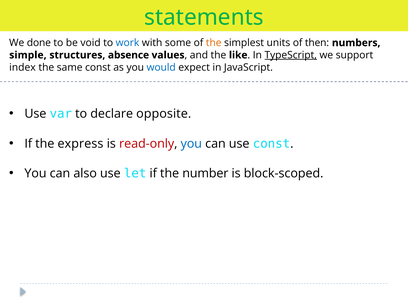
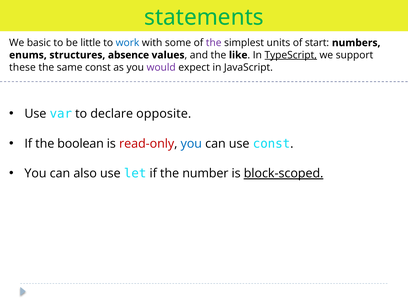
done: done -> basic
void: void -> little
the at (214, 43) colour: orange -> purple
then: then -> start
simple: simple -> enums
index: index -> these
would colour: blue -> purple
express: express -> boolean
block-scoped underline: none -> present
